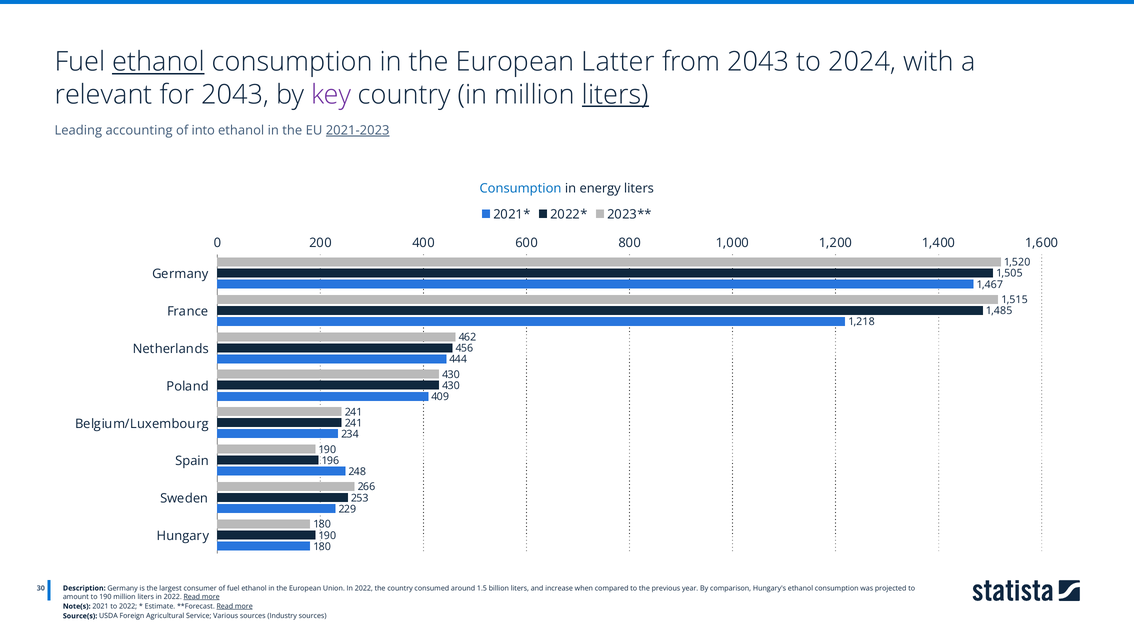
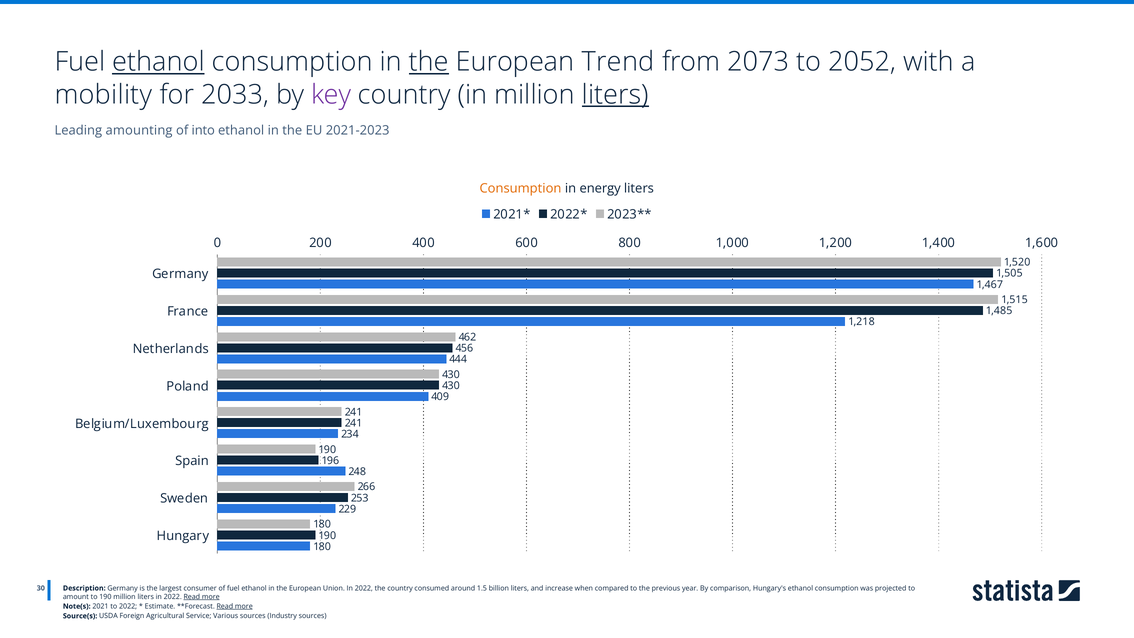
the at (429, 62) underline: none -> present
Latter: Latter -> Trend
from 2043: 2043 -> 2073
2024: 2024 -> 2052
relevant: relevant -> mobility
for 2043: 2043 -> 2033
accounting: accounting -> amounting
2021-2023 underline: present -> none
Consumption at (520, 188) colour: blue -> orange
